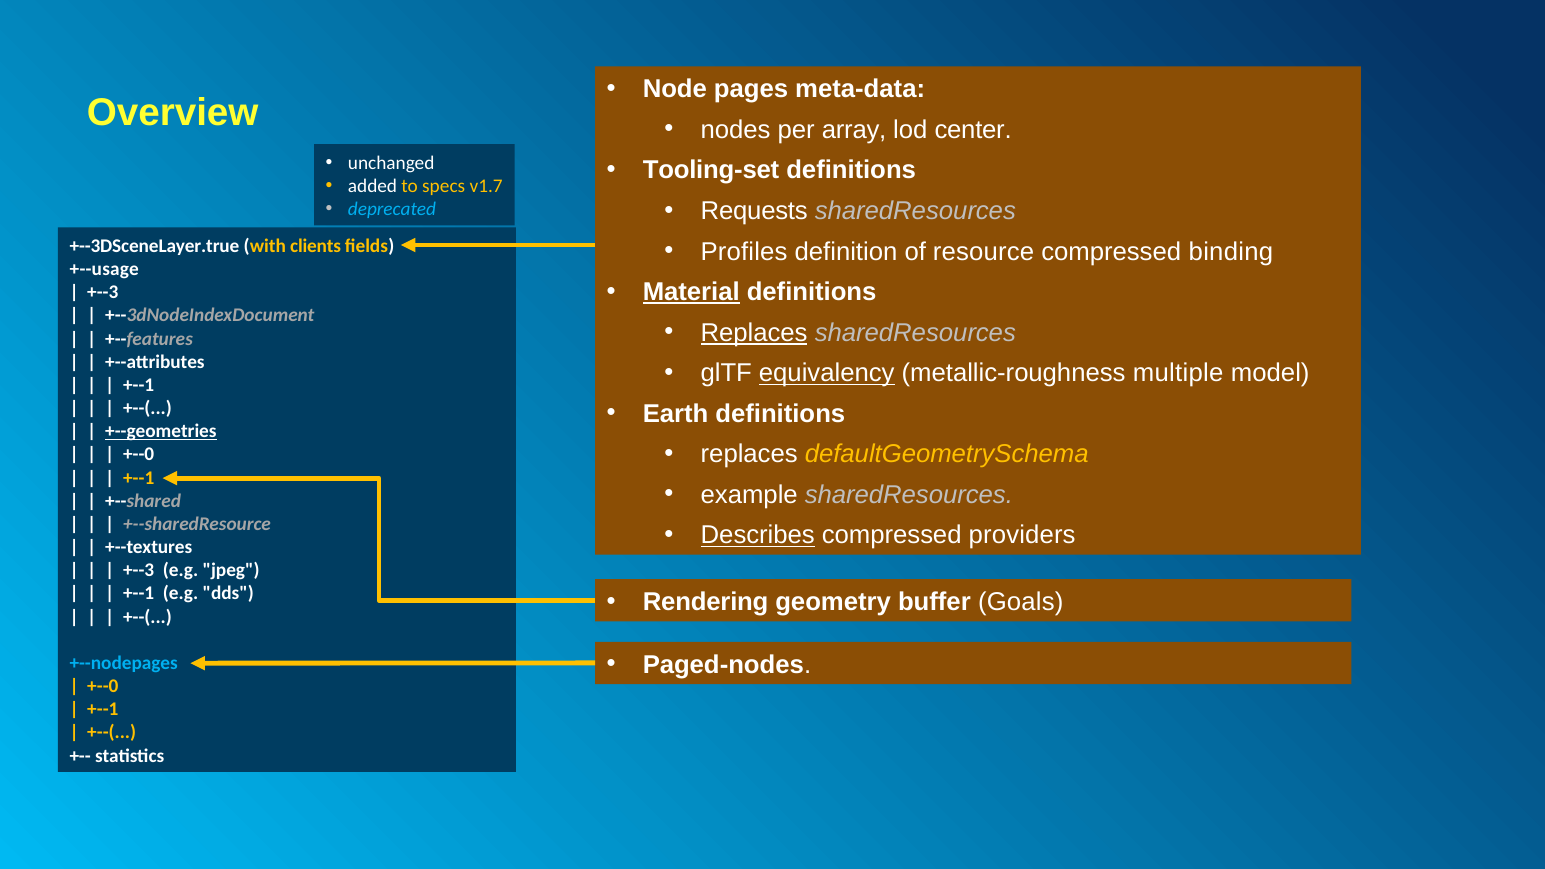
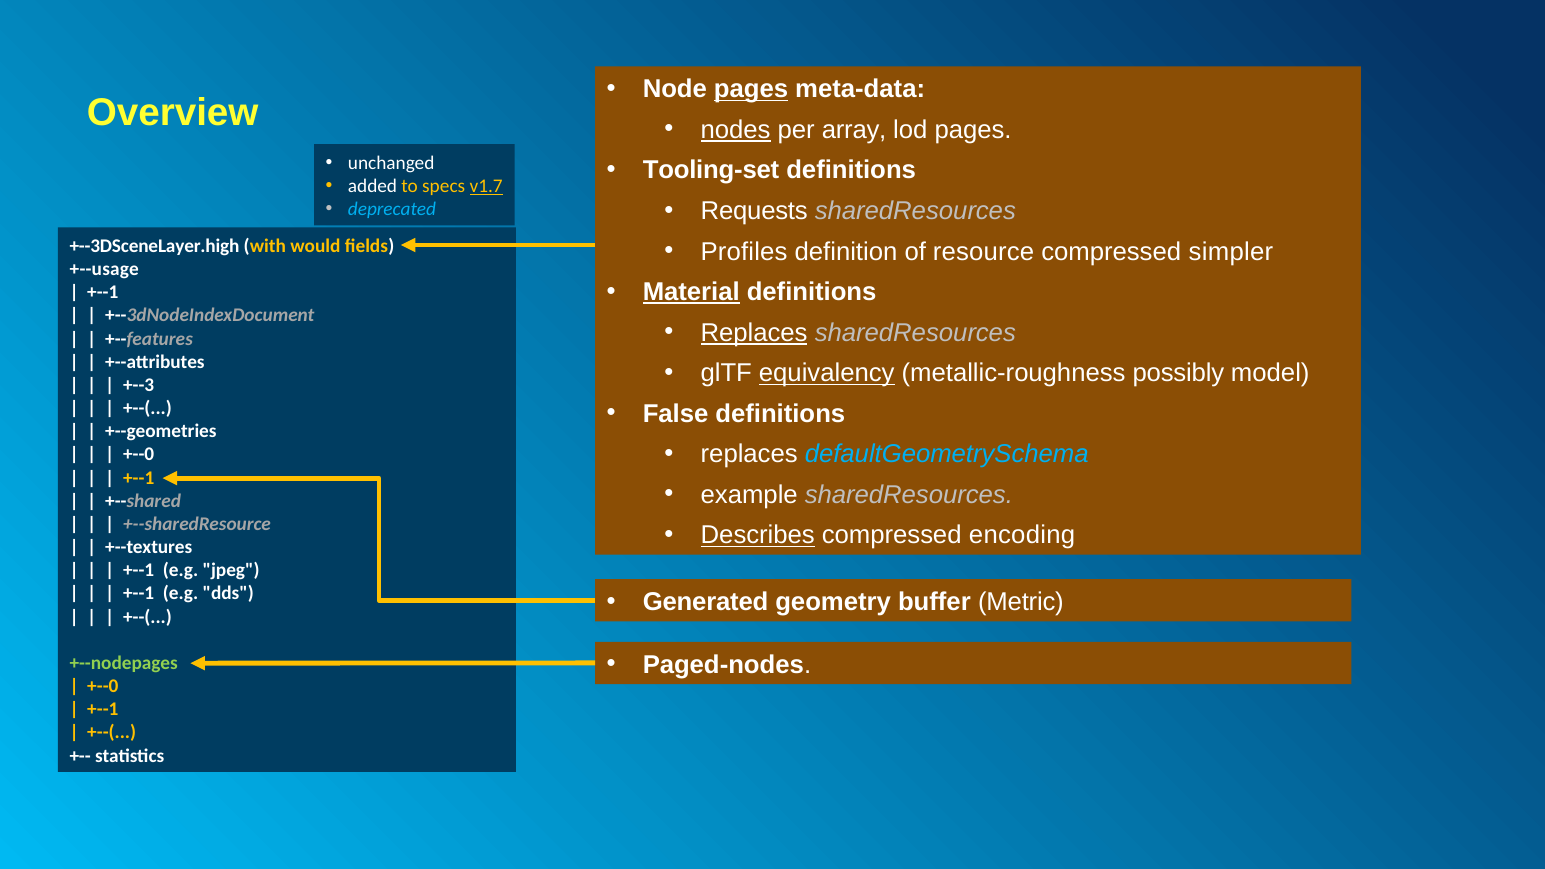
pages at (751, 89) underline: none -> present
nodes underline: none -> present
lod center: center -> pages
v1.7 underline: none -> present
+--3DSceneLayer.true: +--3DSceneLayer.true -> +--3DSceneLayer.high
clients: clients -> would
binding: binding -> simpler
+--3 at (103, 292): +--3 -> +--1
multiple: multiple -> possibly
+--1 at (139, 385): +--1 -> +--3
Earth: Earth -> False
+--geometries underline: present -> none
defaultGeometrySchema colour: yellow -> light blue
providers: providers -> encoding
+--3 at (139, 570): +--3 -> +--1
Rendering: Rendering -> Generated
Goals: Goals -> Metric
+--nodepages colour: light blue -> light green
